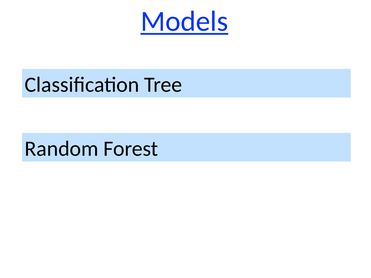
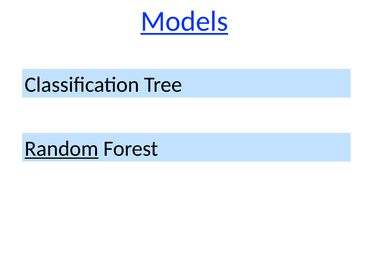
Random underline: none -> present
